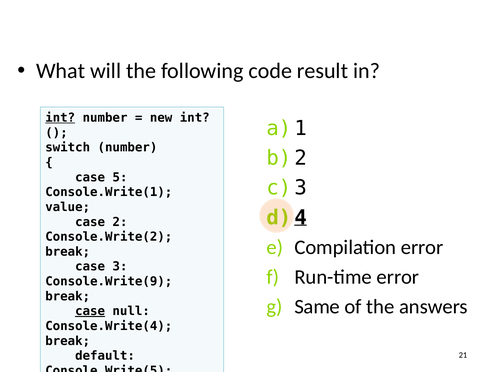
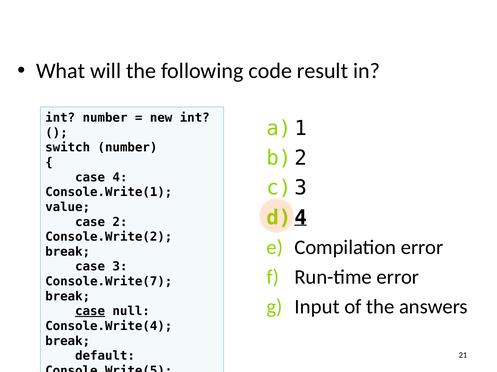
int at (60, 118) underline: present -> none
5: 5 -> 4
Console.Write(9: Console.Write(9 -> Console.Write(7
Same: Same -> Input
